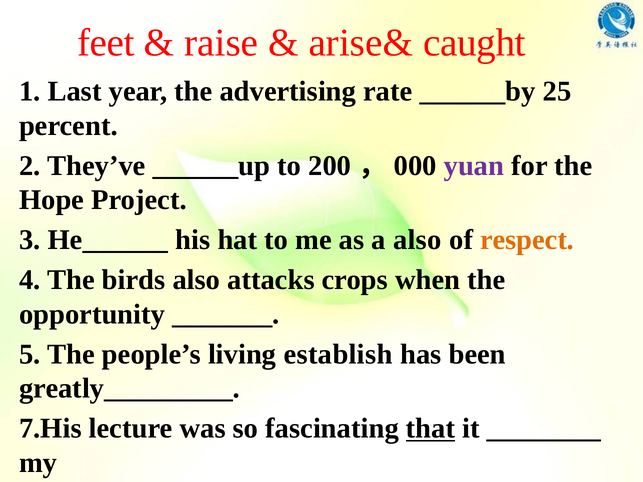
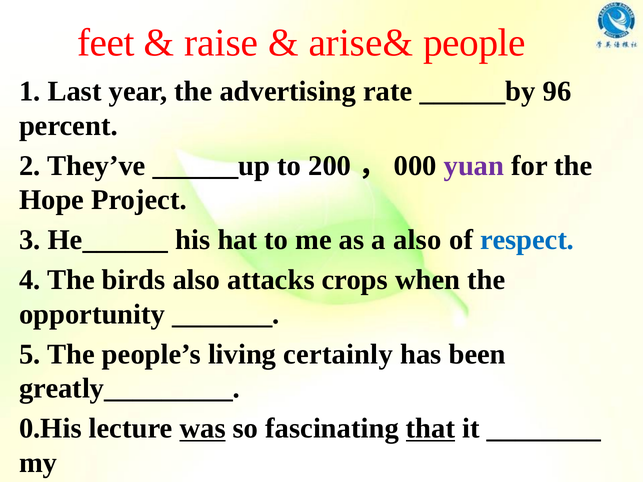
caught: caught -> people
25: 25 -> 96
respect colour: orange -> blue
establish: establish -> certainly
7.His: 7.His -> 0.His
was underline: none -> present
